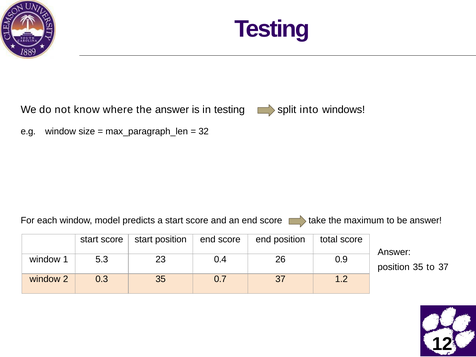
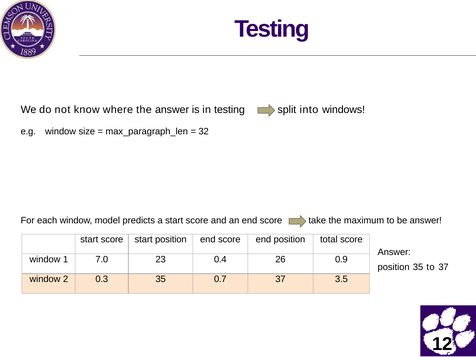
5.3: 5.3 -> 7.0
1.2: 1.2 -> 3.5
